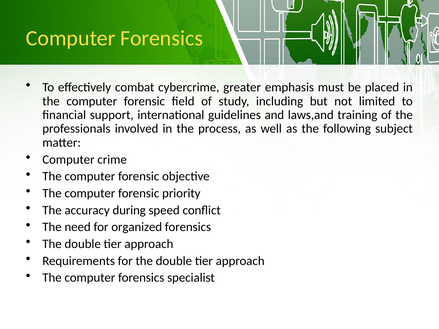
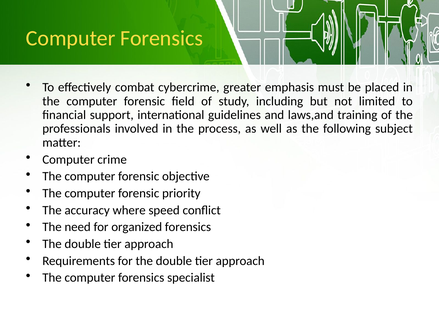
during: during -> where
